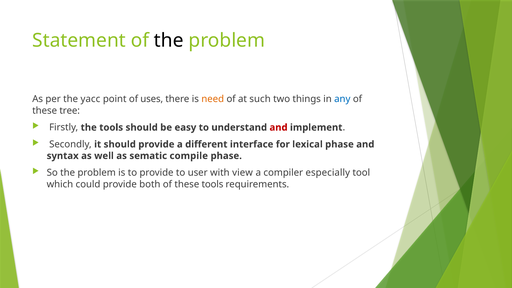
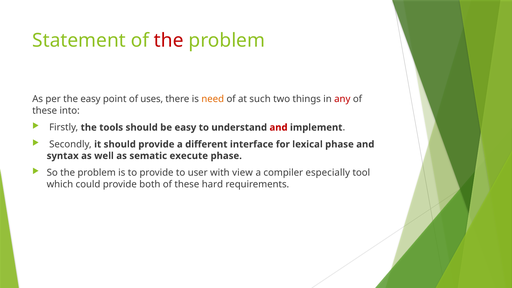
the at (169, 40) colour: black -> red
the yacc: yacc -> easy
any colour: blue -> red
tree: tree -> into
compile: compile -> execute
these tools: tools -> hard
